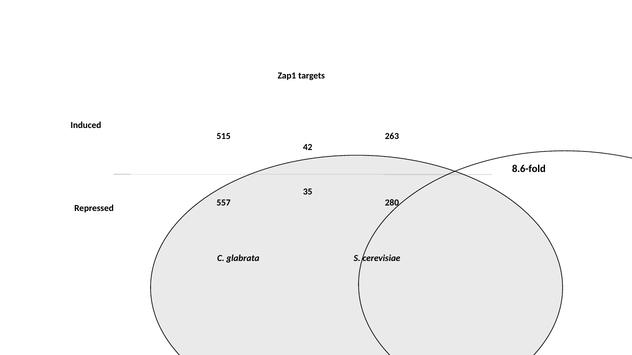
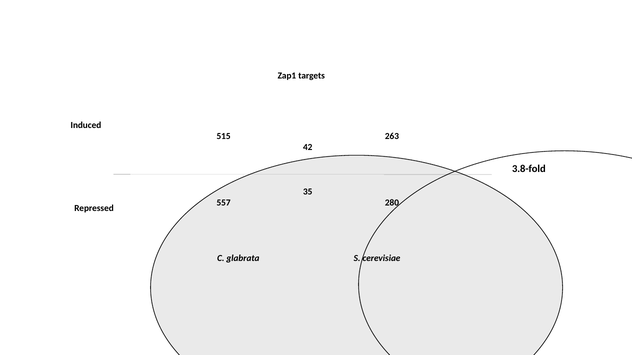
8.6-fold: 8.6-fold -> 3.8-fold
